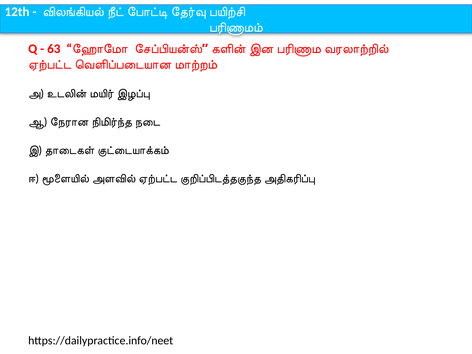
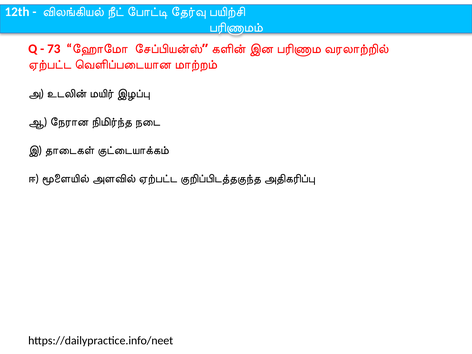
63: 63 -> 73
